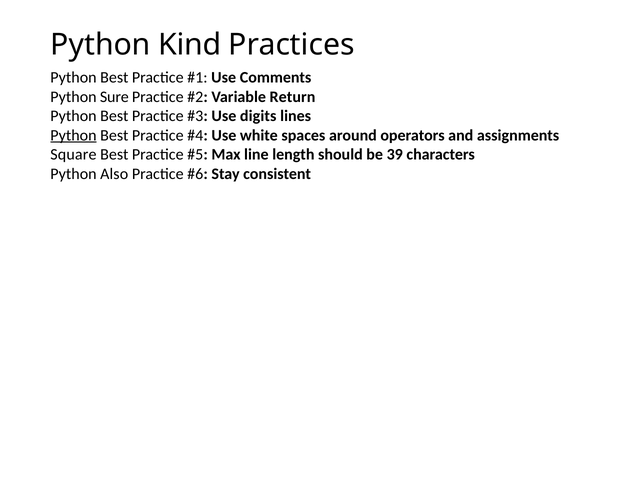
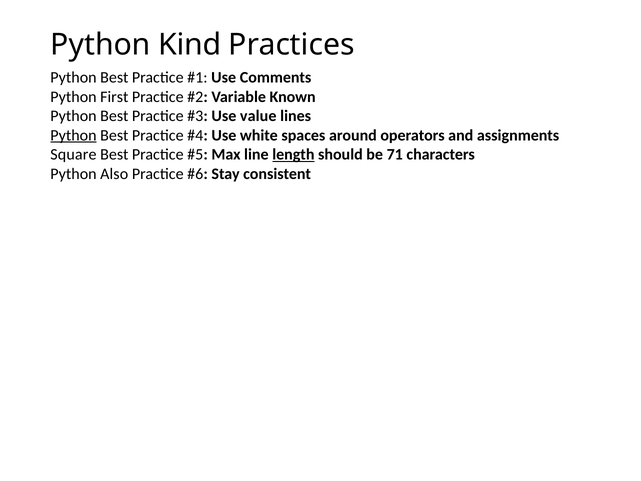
Sure: Sure -> First
Return: Return -> Known
digits: digits -> value
length underline: none -> present
39: 39 -> 71
